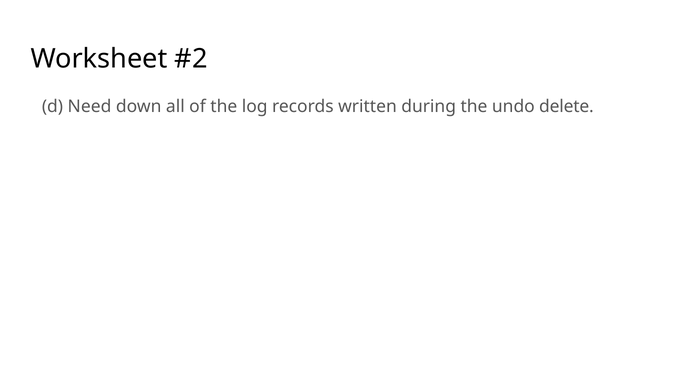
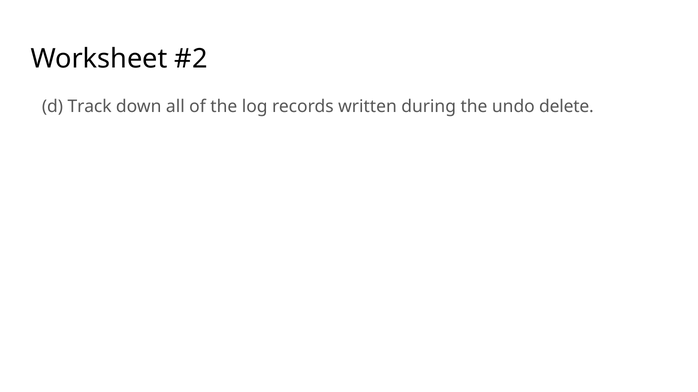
Need: Need -> Track
